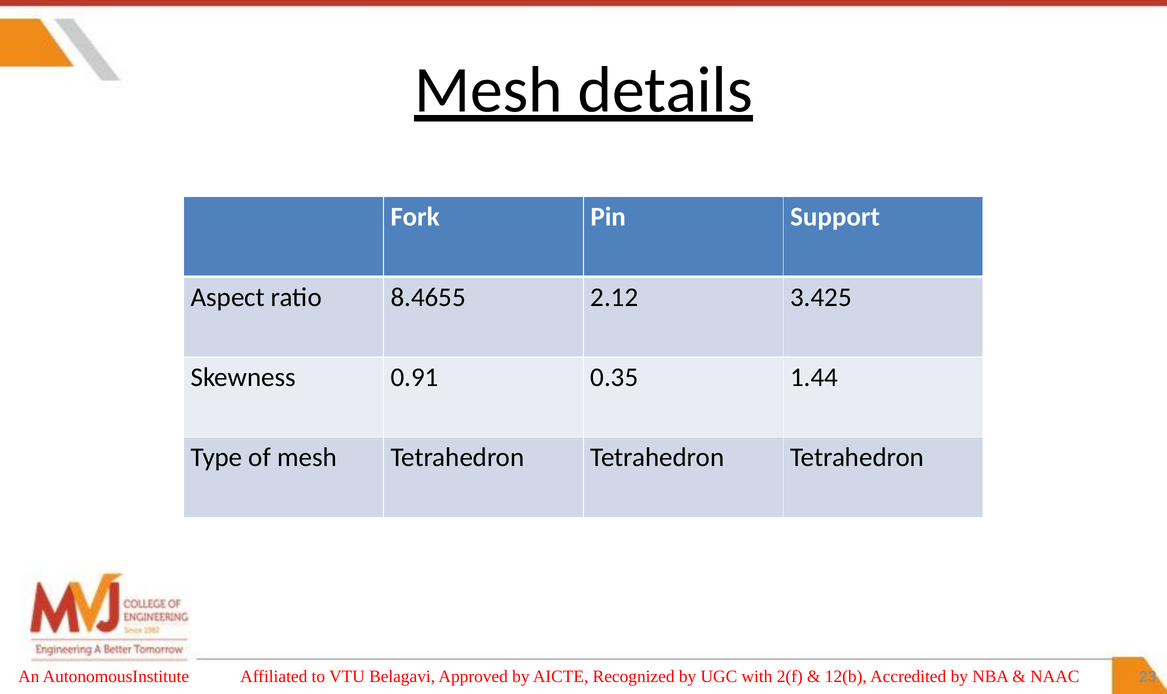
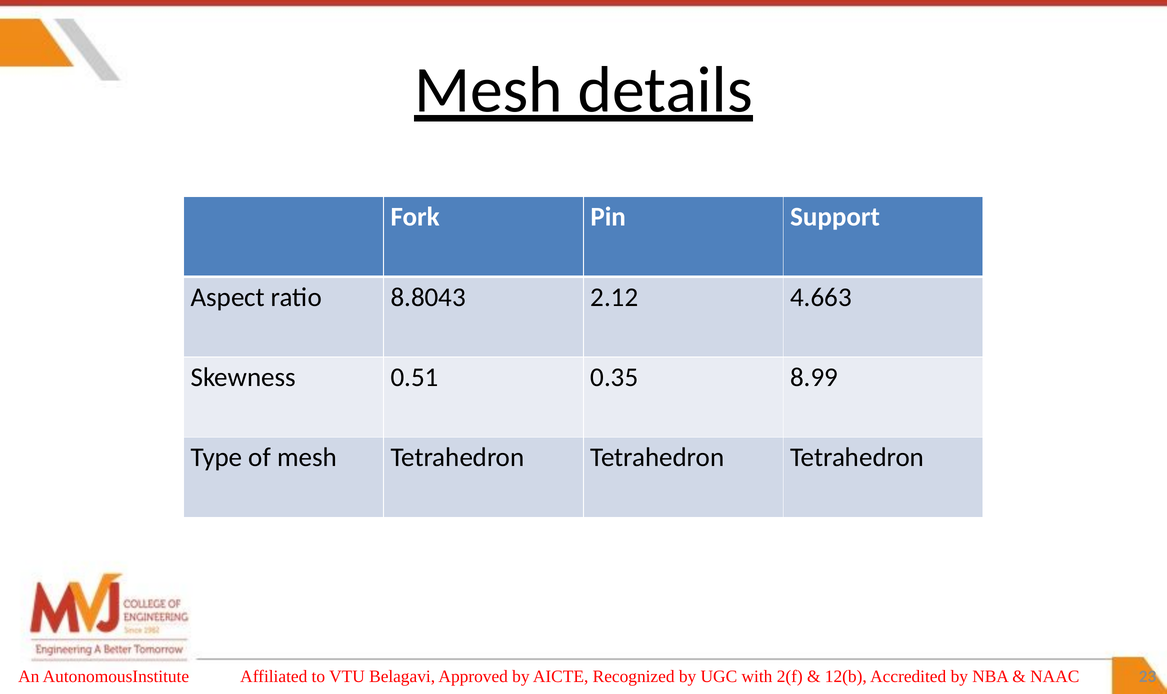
8.4655: 8.4655 -> 8.8043
3.425: 3.425 -> 4.663
0.91: 0.91 -> 0.51
1.44: 1.44 -> 8.99
